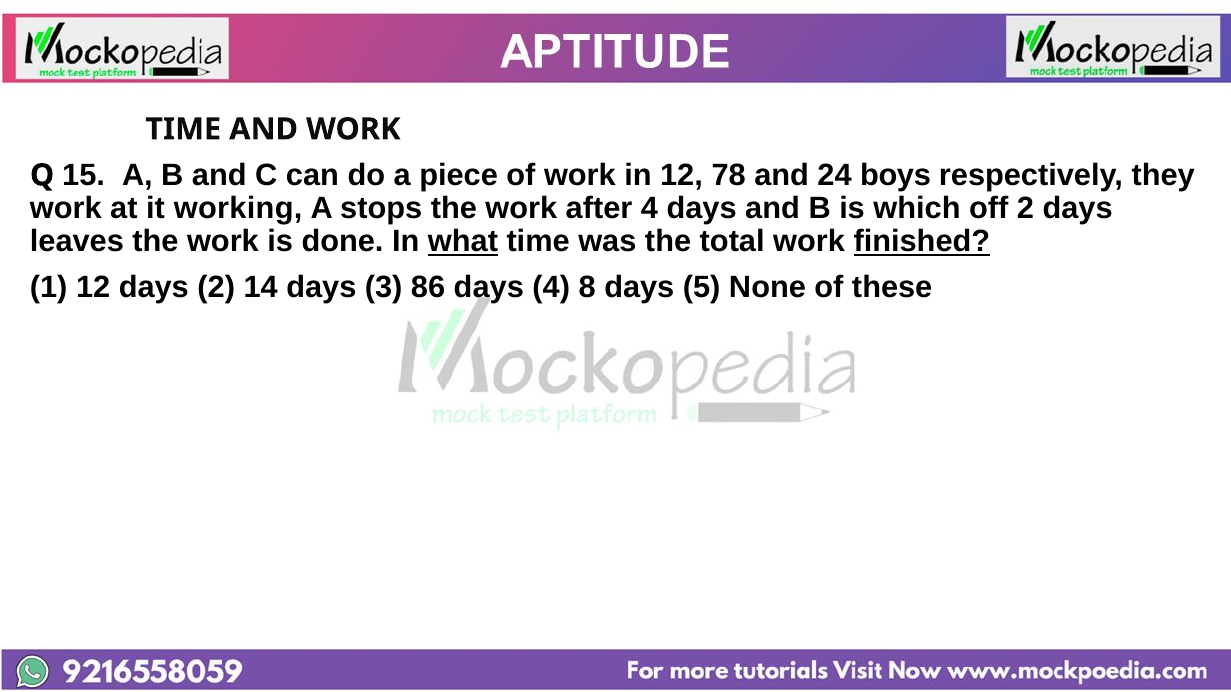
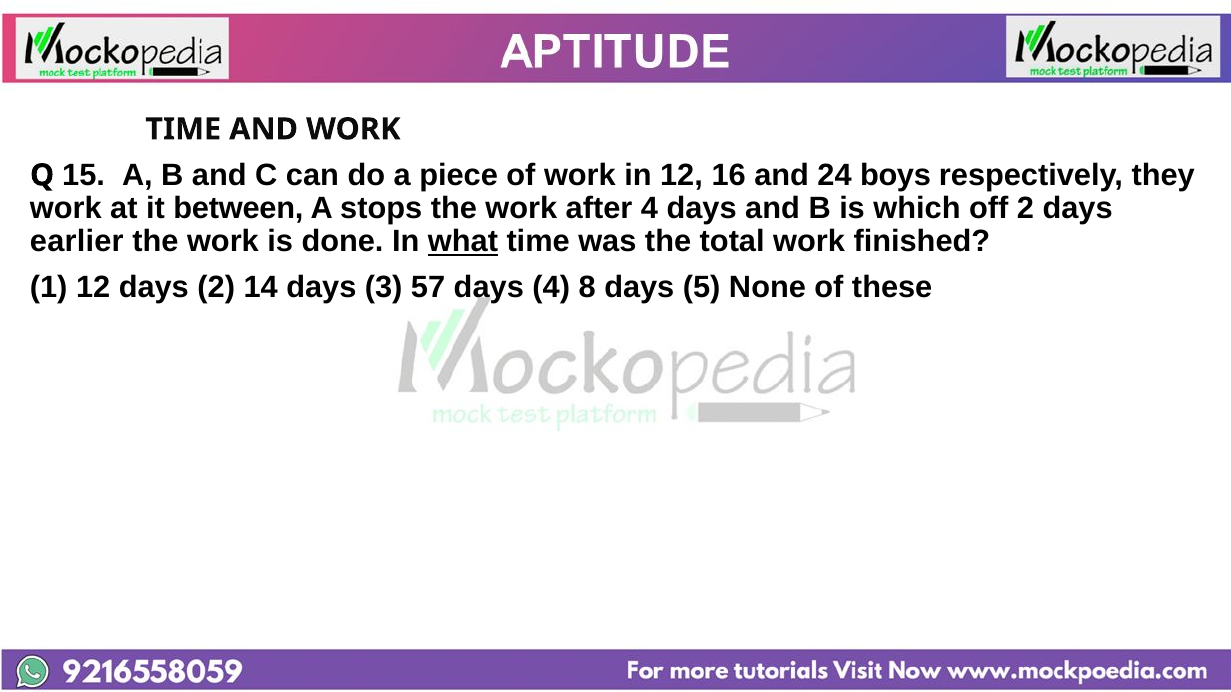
78: 78 -> 16
working: working -> between
leaves: leaves -> earlier
finished underline: present -> none
86: 86 -> 57
